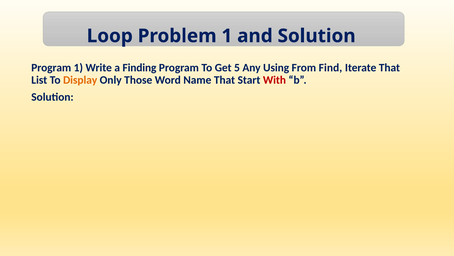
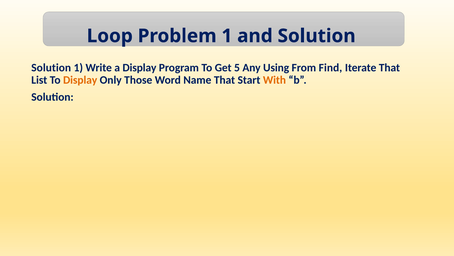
Program at (51, 67): Program -> Solution
a Finding: Finding -> Display
With colour: red -> orange
